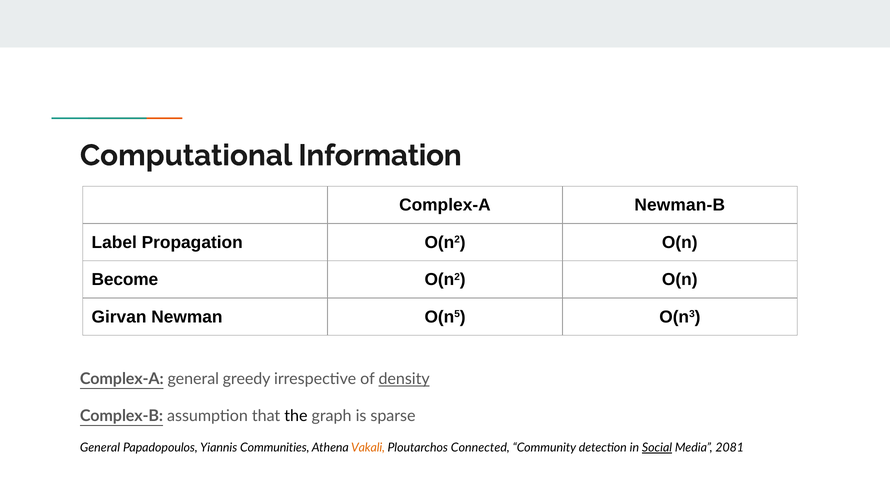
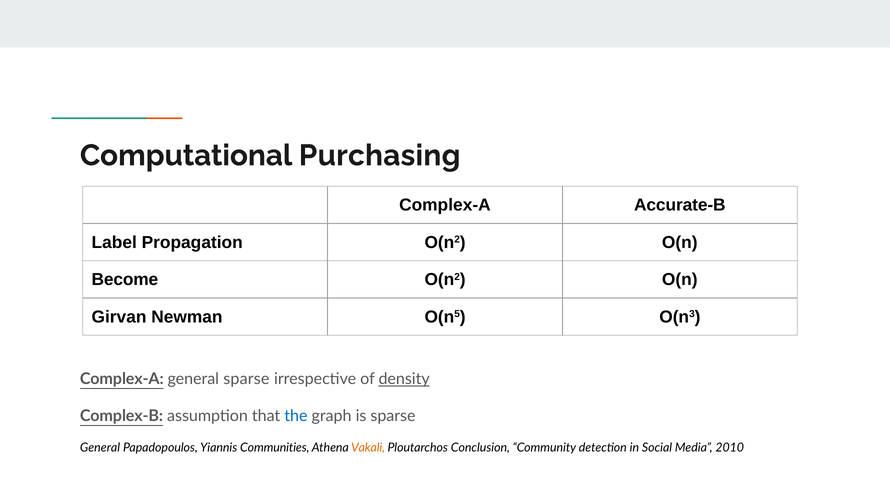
Information: Information -> Purchasing
Newman-B: Newman-B -> Accurate-B
general greedy: greedy -> sparse
the colour: black -> blue
Connected: Connected -> Conclusion
Social underline: present -> none
2081: 2081 -> 2010
